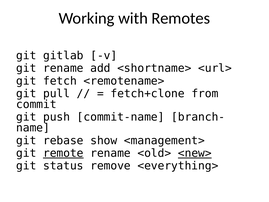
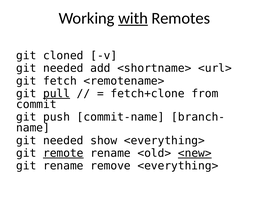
with underline: none -> present
gitlab: gitlab -> cloned
rename at (63, 68): rename -> needed
pull underline: none -> present
rebase at (63, 140): rebase -> needed
show <management>: <management> -> <everything>
git status: status -> rename
